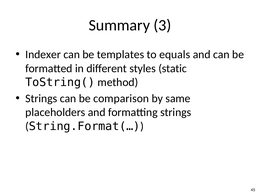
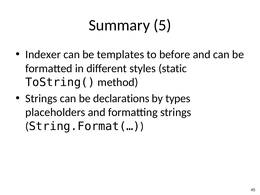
3: 3 -> 5
equals: equals -> before
comparison: comparison -> declarations
same: same -> types
